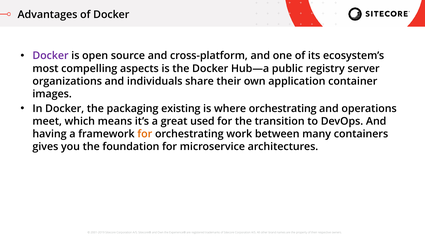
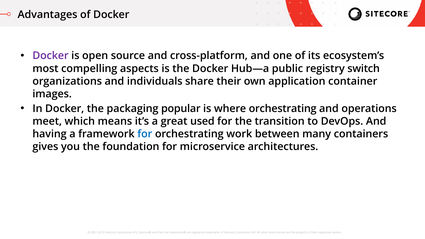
server: server -> switch
existing: existing -> popular
for at (145, 134) colour: orange -> blue
